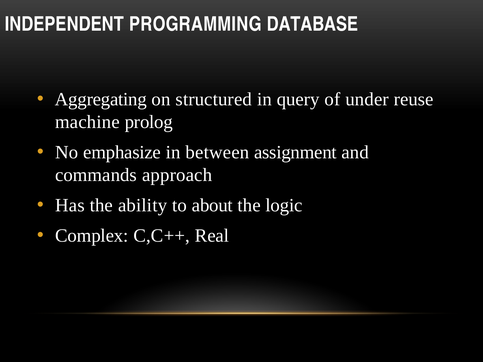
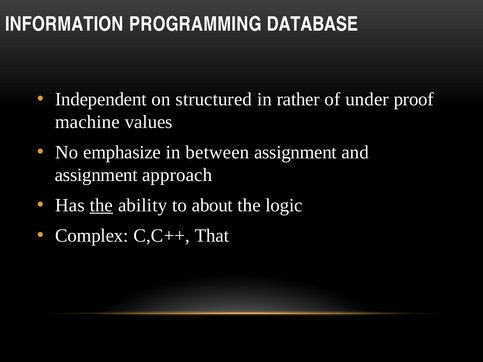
INDEPENDENT: INDEPENDENT -> INFORMATION
Aggregating: Aggregating -> Independent
query: query -> rather
reuse: reuse -> proof
prolog: prolog -> values
commands at (96, 175): commands -> assignment
the at (101, 205) underline: none -> present
Real: Real -> That
